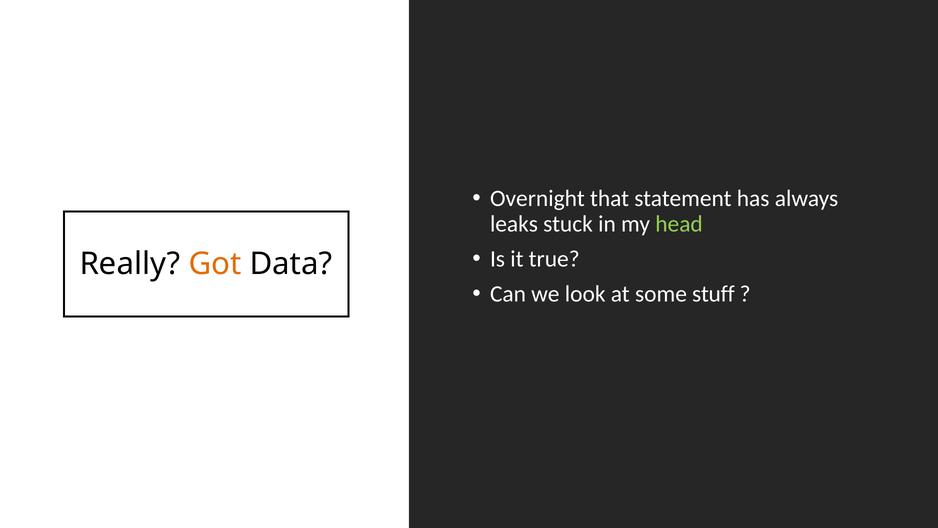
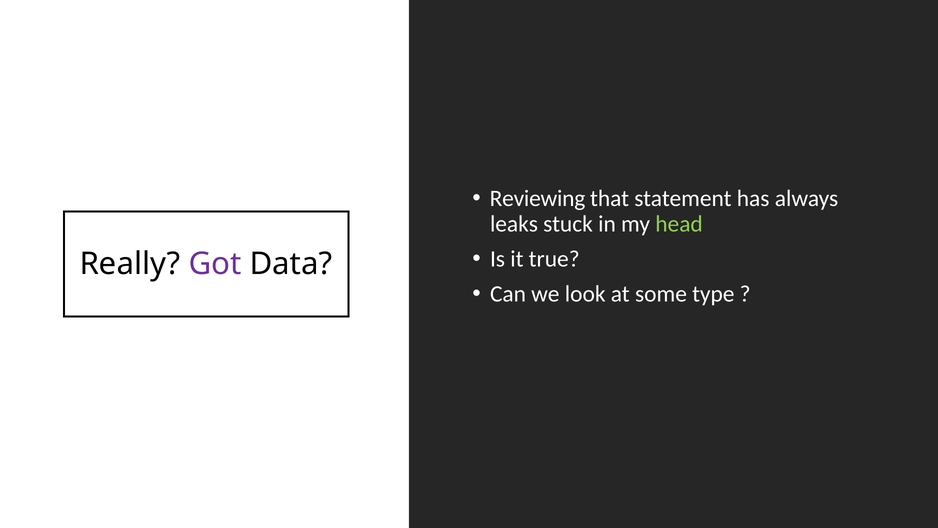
Overnight: Overnight -> Reviewing
Got colour: orange -> purple
stuff: stuff -> type
